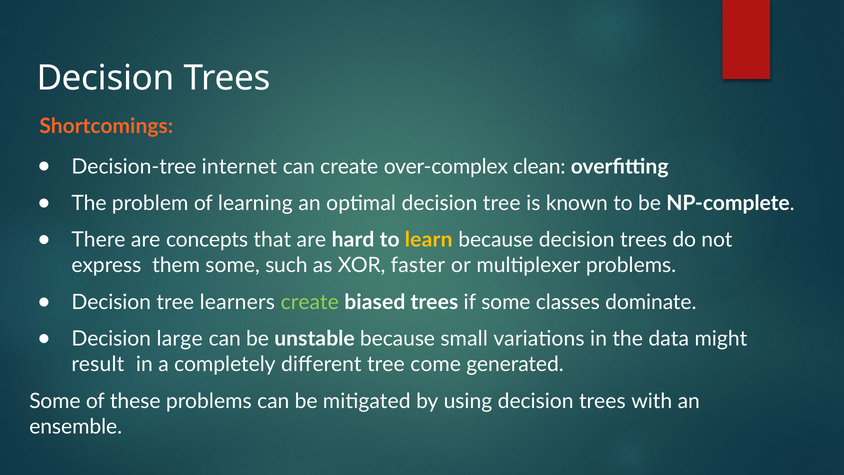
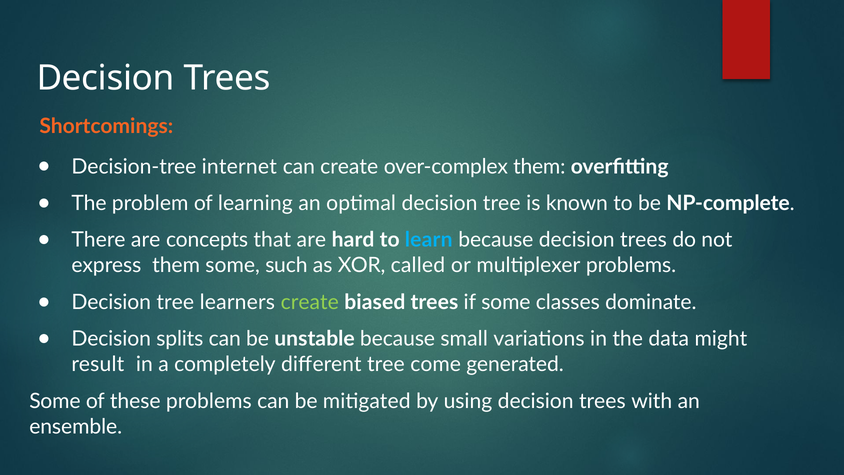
over-complex clean: clean -> them
learn colour: yellow -> light blue
faster: faster -> called
large: large -> splits
